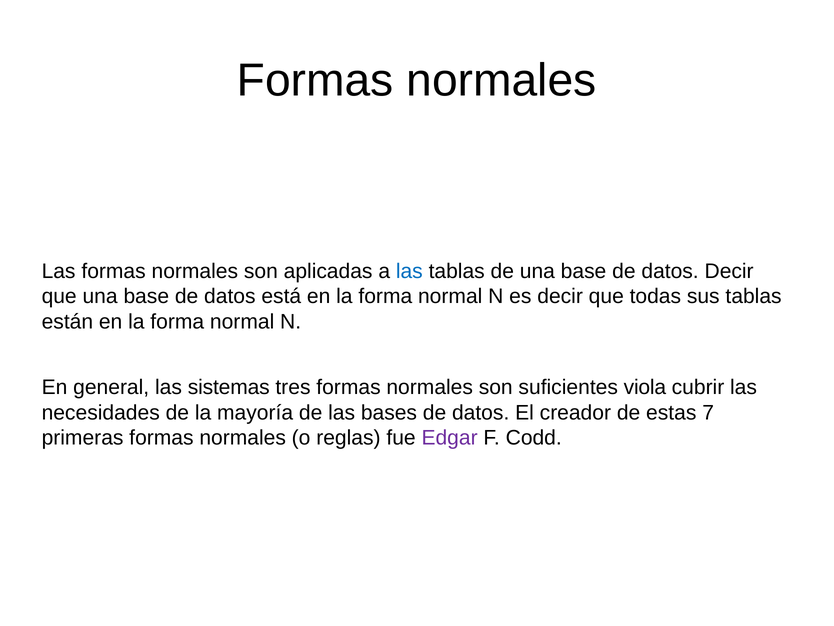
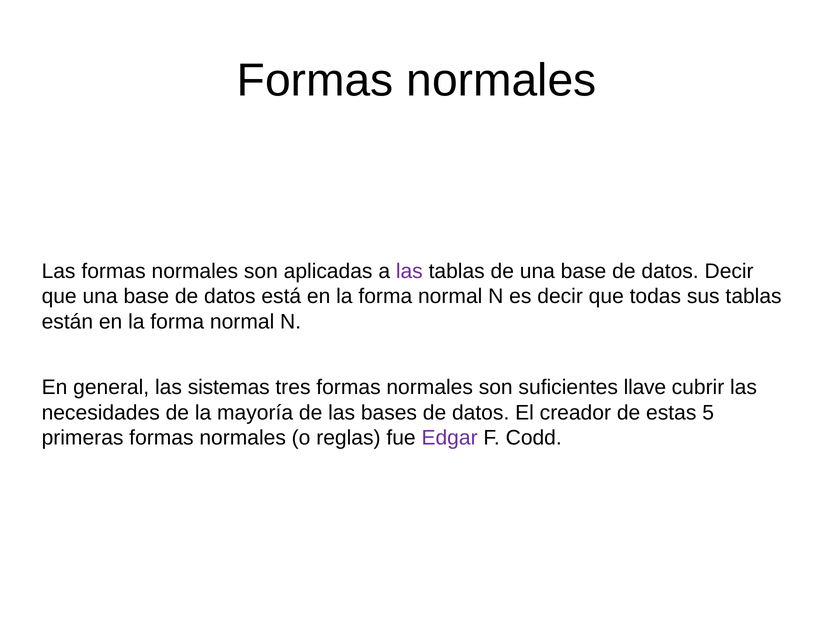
las at (409, 271) colour: blue -> purple
viola: viola -> llave
7: 7 -> 5
